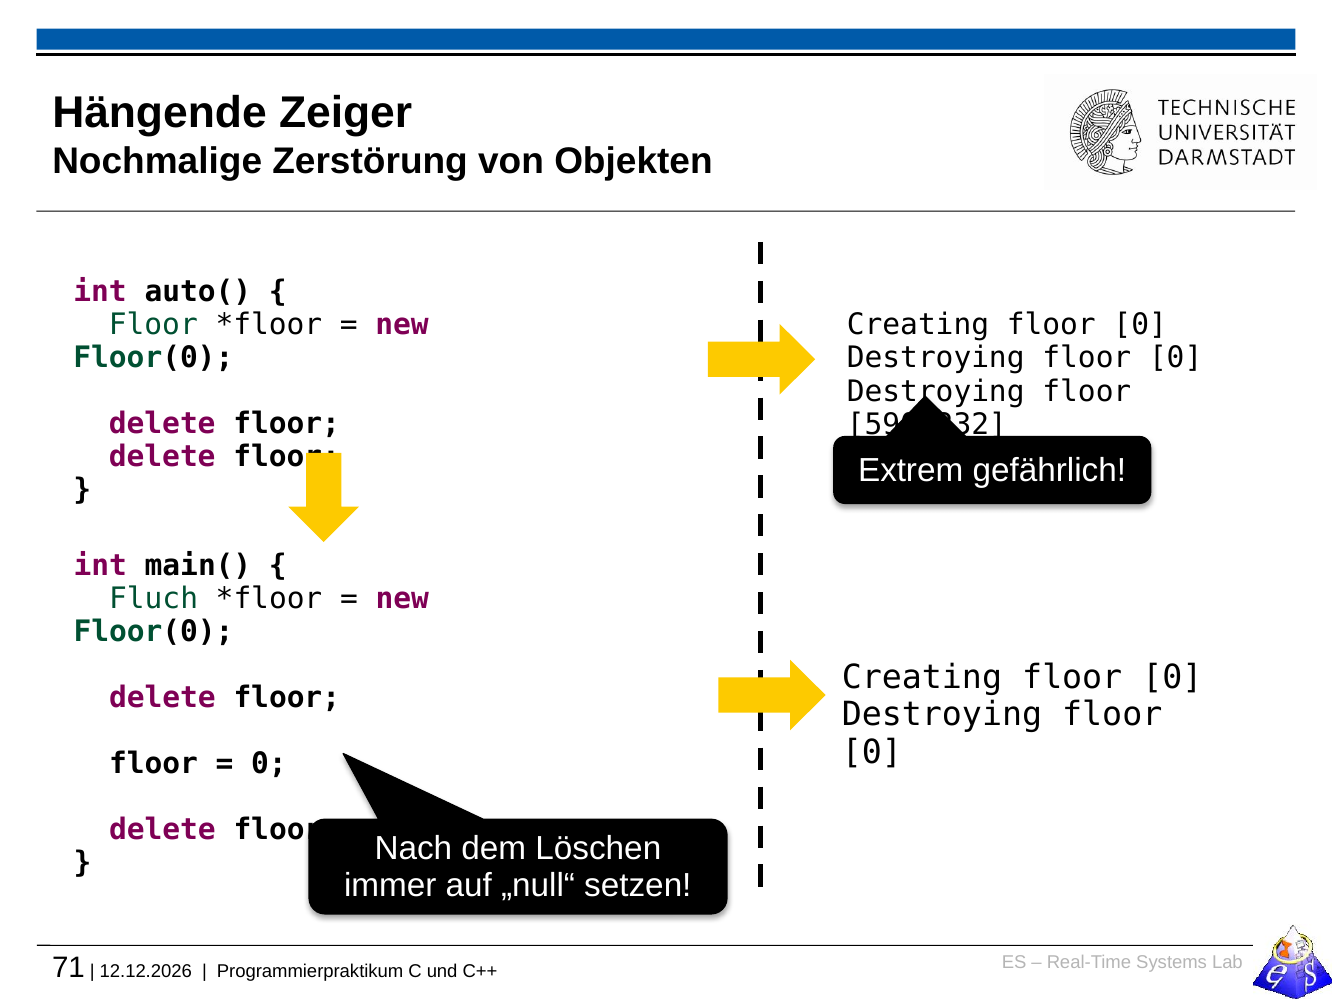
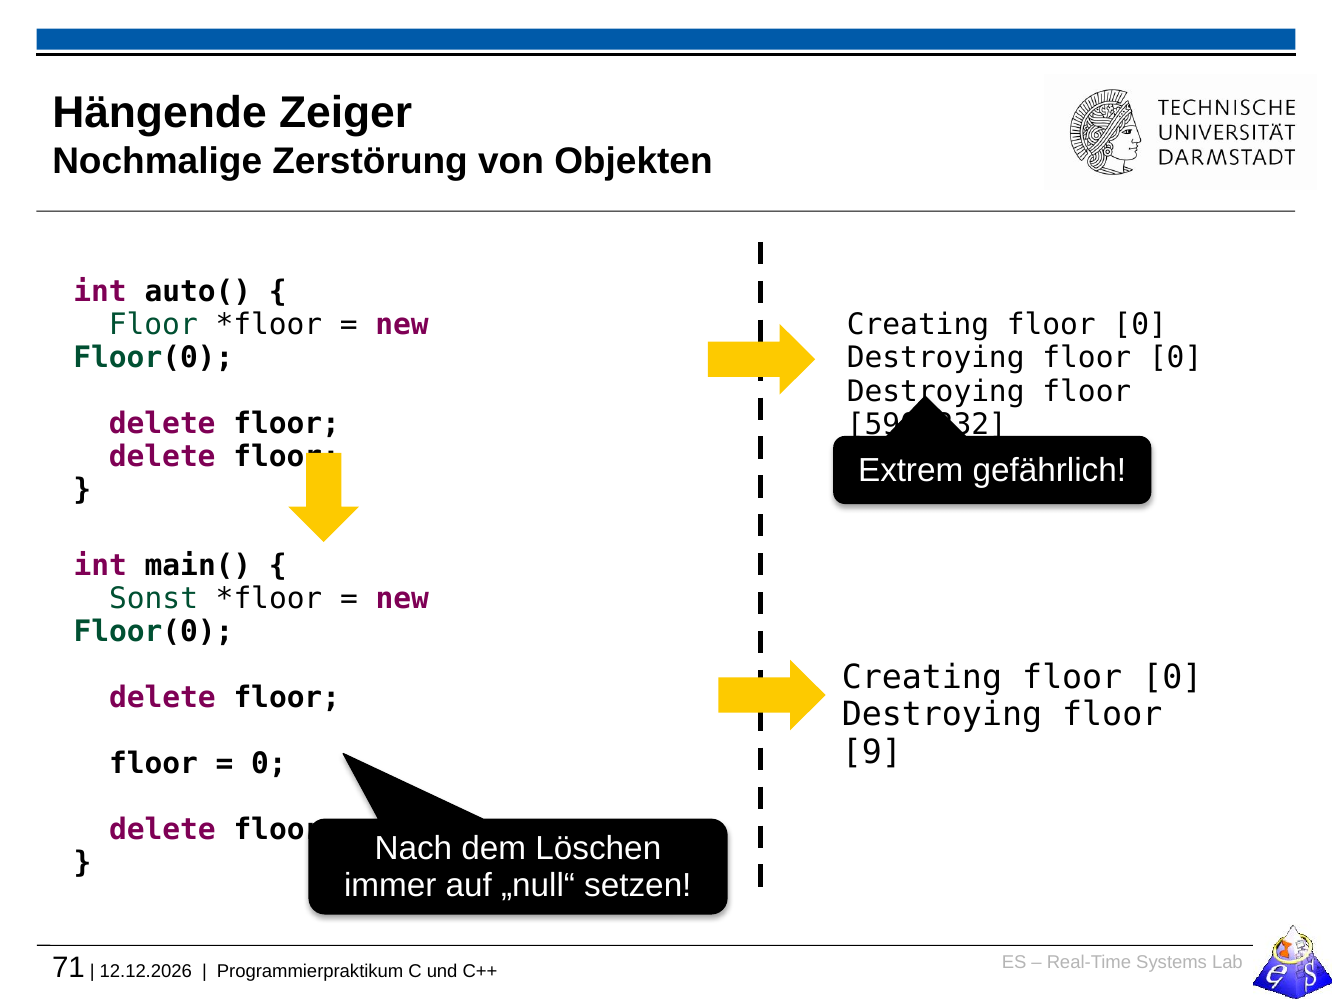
Fluch: Fluch -> Sonst
0 at (872, 752): 0 -> 9
